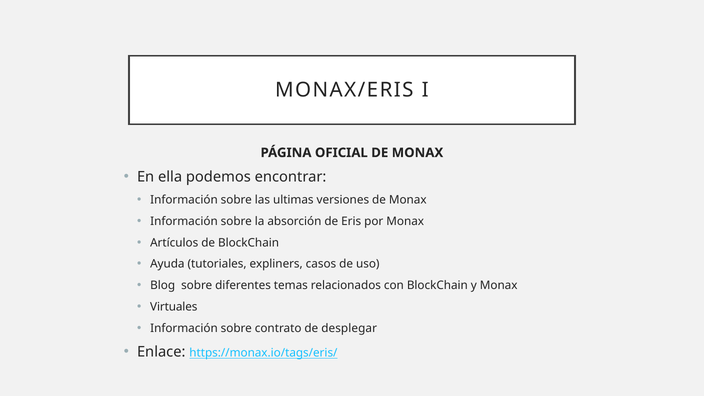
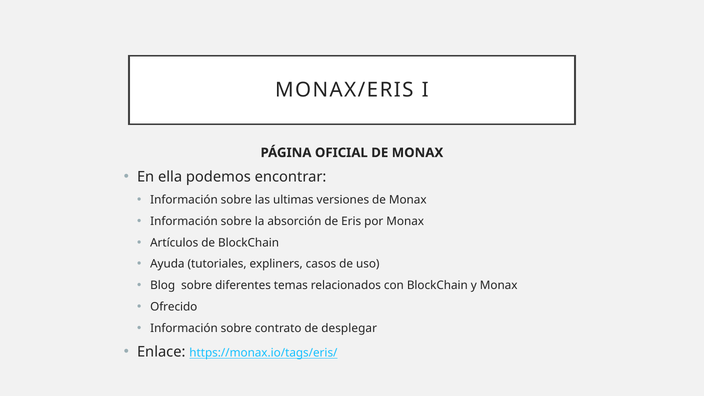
Virtuales: Virtuales -> Ofrecido
